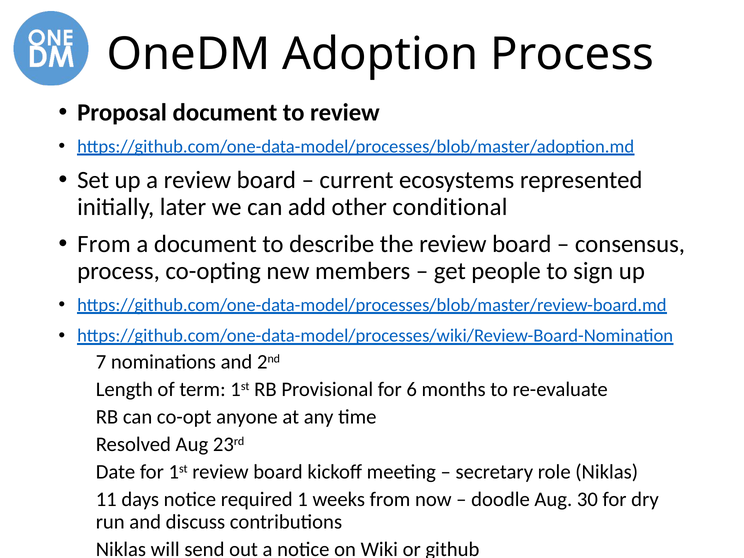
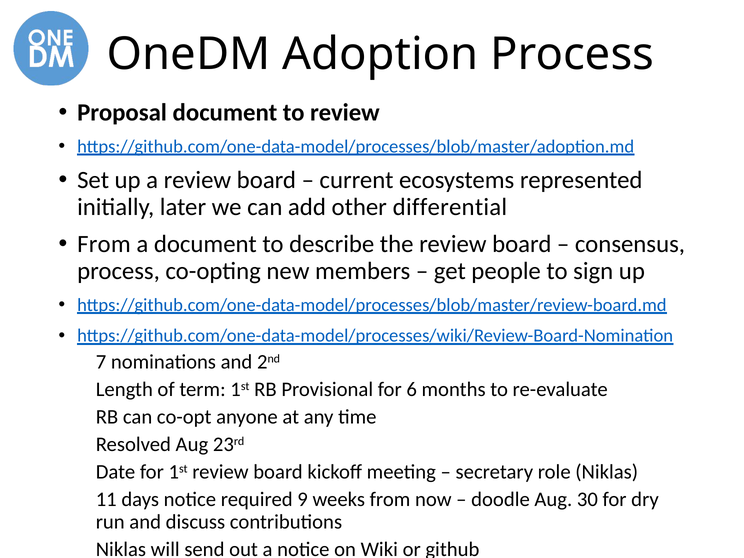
conditional: conditional -> differential
required 1: 1 -> 9
